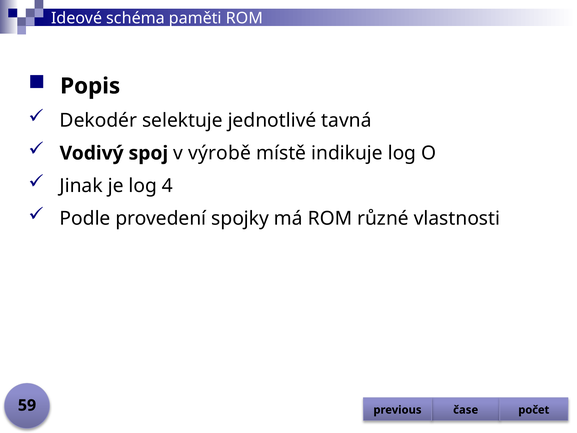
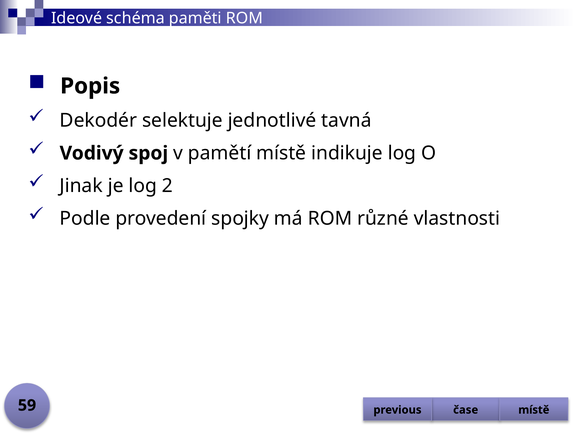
výrobě: výrobě -> pamětí
4: 4 -> 2
previous počet: počet -> místě
